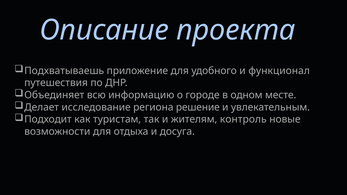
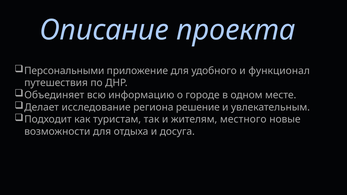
Подхватываешь: Подхватываешь -> Персональными
контроль: контроль -> местного
